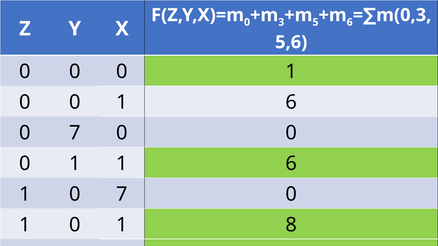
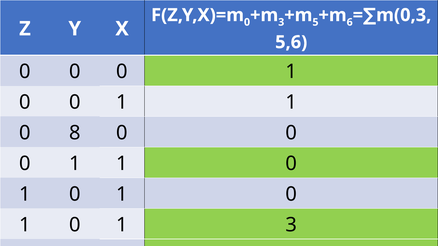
6 at (291, 102): 6 -> 1
7 at (75, 133): 7 -> 8
6 at (291, 164): 6 -> 0
7 at (122, 194): 7 -> 1
1 8: 8 -> 3
